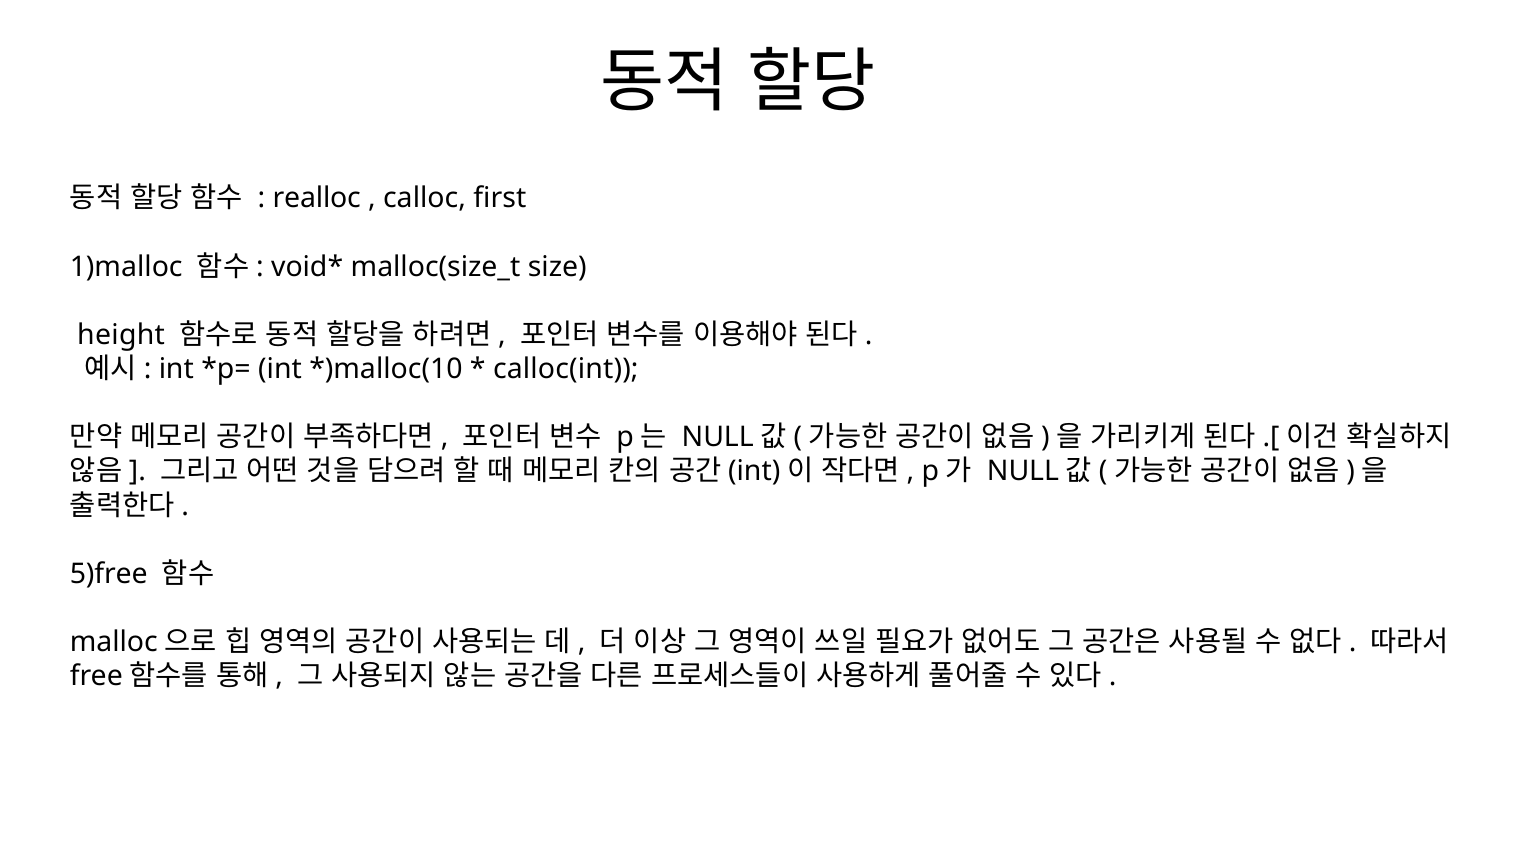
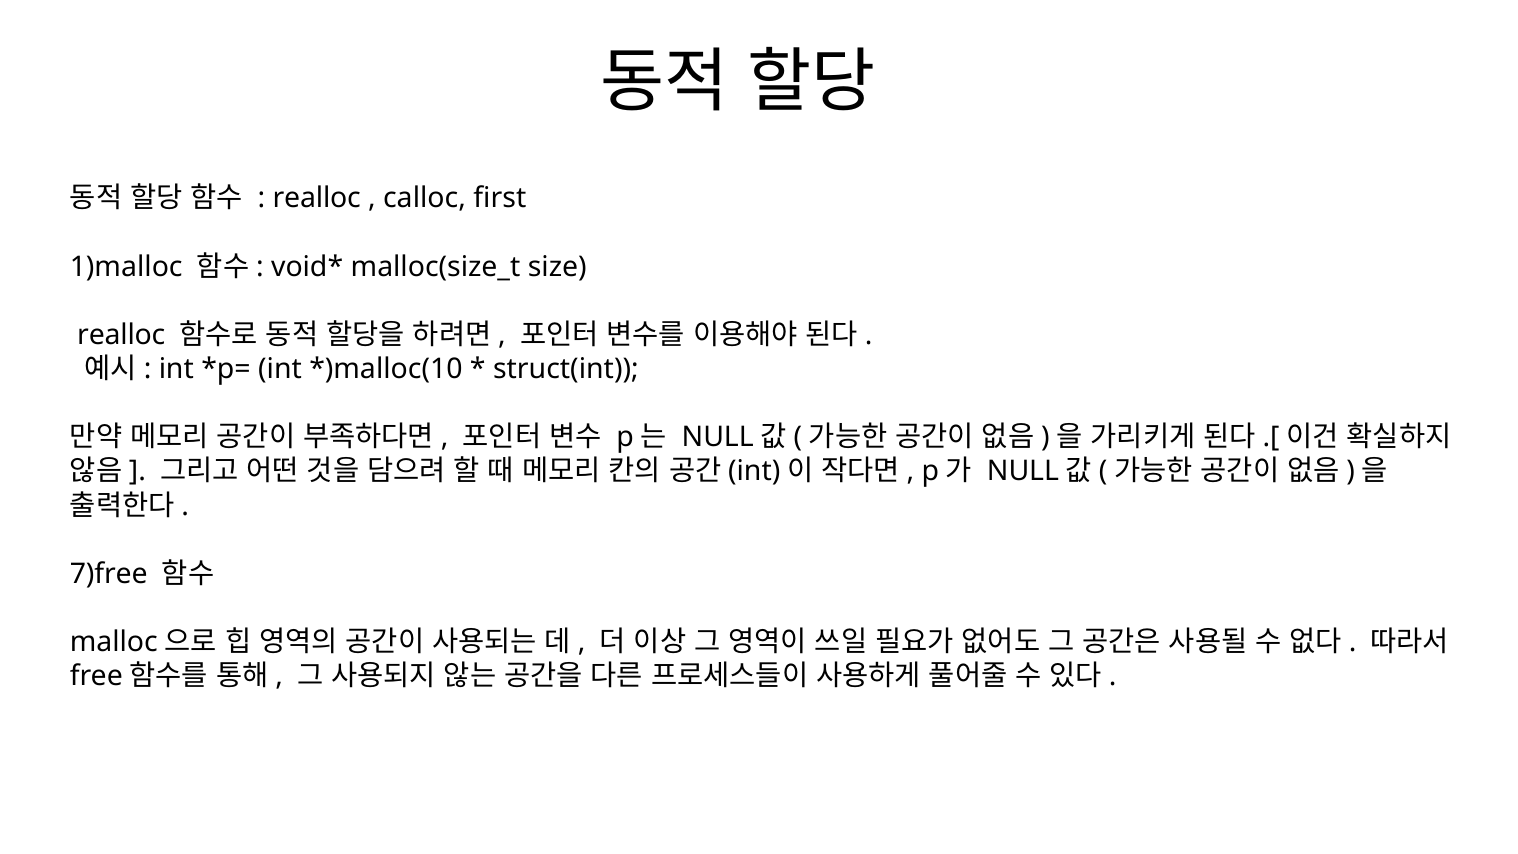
height at (121, 335): height -> realloc
calloc(int: calloc(int -> struct(int
5)free: 5)free -> 7)free
